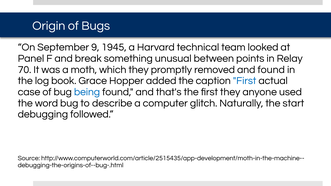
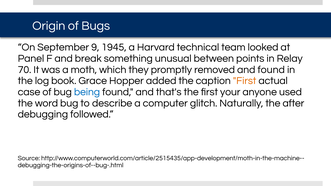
First at (245, 81) colour: blue -> orange
first they: they -> your
start: start -> after
